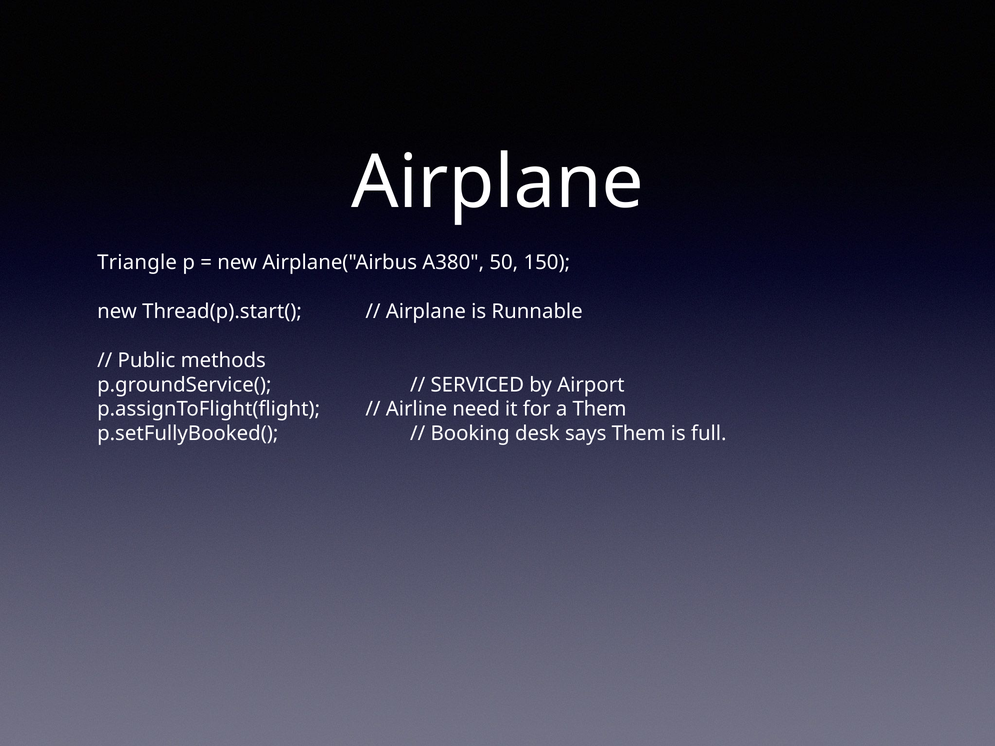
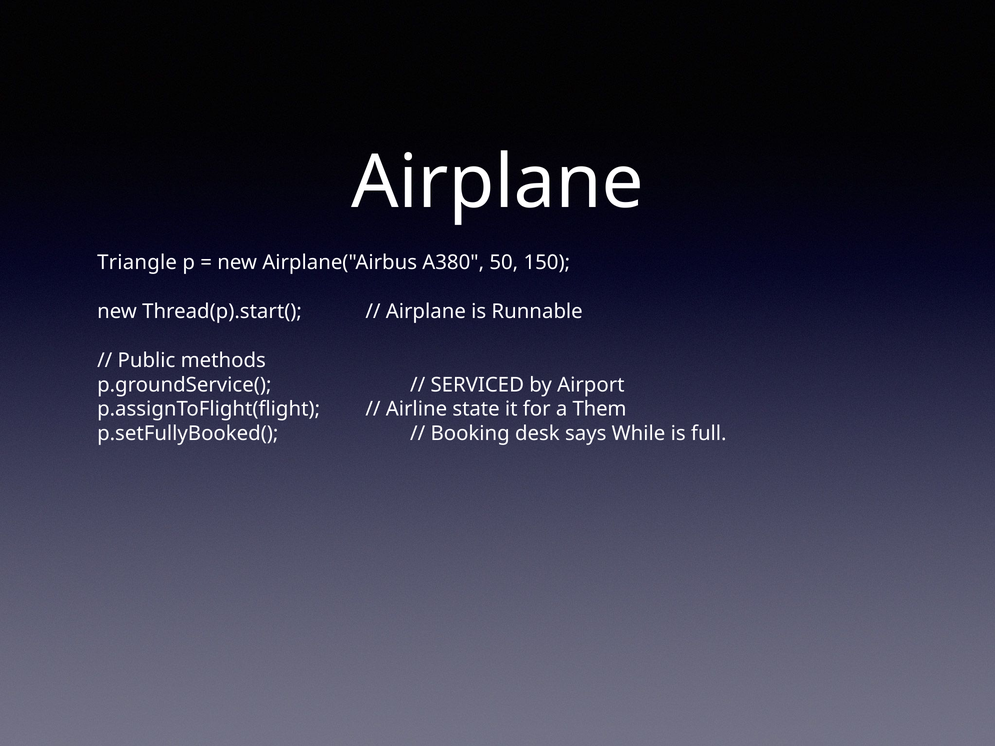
need: need -> state
says Them: Them -> While
